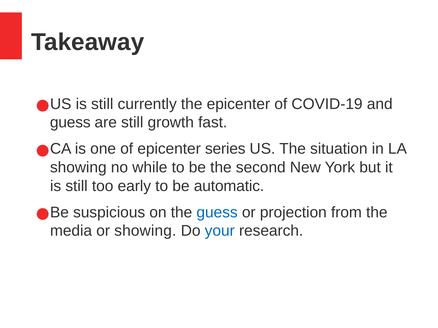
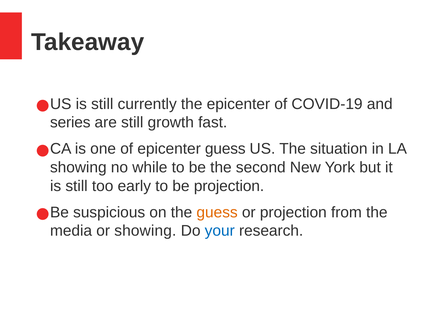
guess at (70, 123): guess -> series
epicenter series: series -> guess
be automatic: automatic -> projection
guess at (217, 213) colour: blue -> orange
